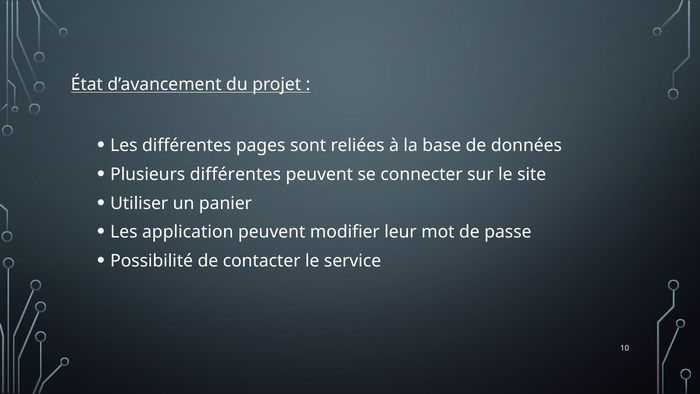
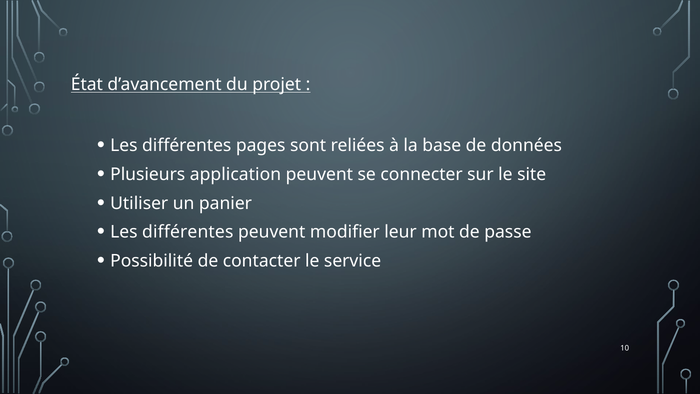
Plusieurs différentes: différentes -> application
application at (188, 232): application -> différentes
